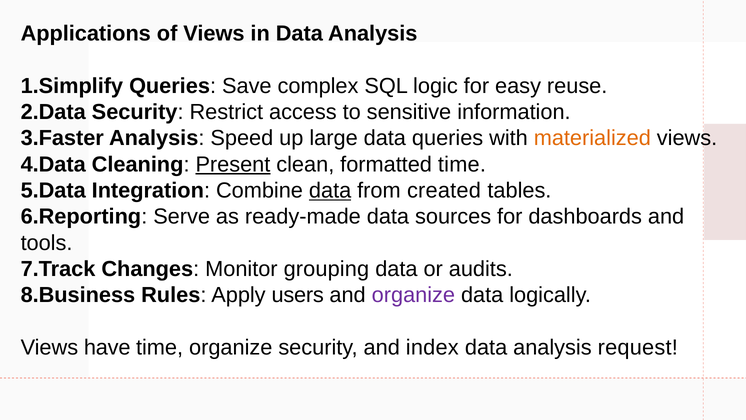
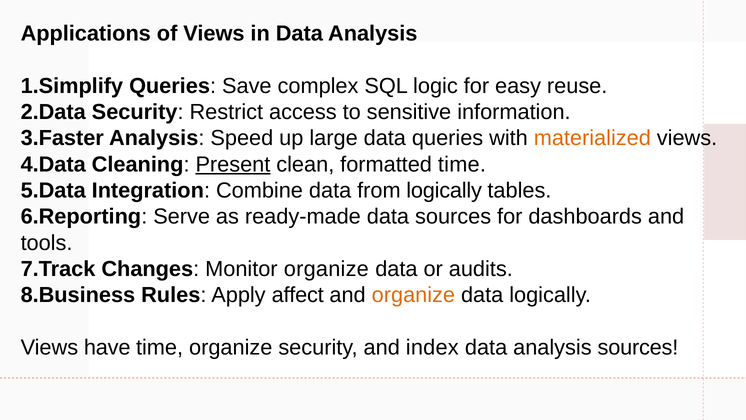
data at (330, 190) underline: present -> none
from created: created -> logically
Monitor grouping: grouping -> organize
users: users -> affect
organize at (413, 295) colour: purple -> orange
analysis request: request -> sources
